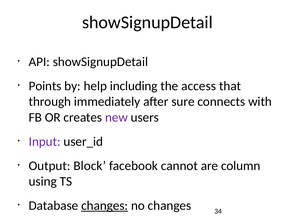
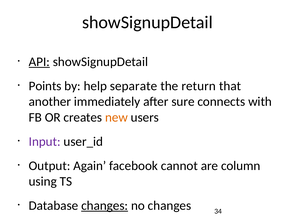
API underline: none -> present
including: including -> separate
access: access -> return
through: through -> another
new colour: purple -> orange
Block: Block -> Again
